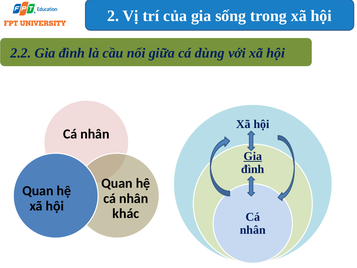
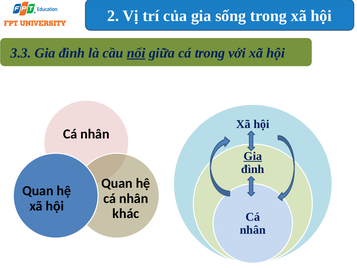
2.2: 2.2 -> 3.3
nối underline: none -> present
cá dùng: dùng -> trong
